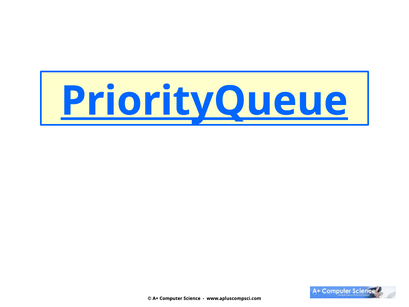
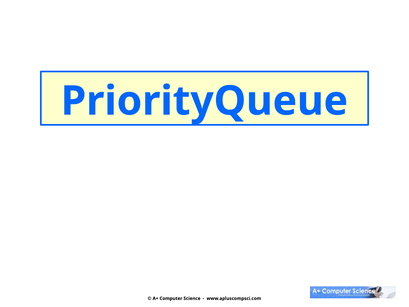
PriorityQueue underline: present -> none
